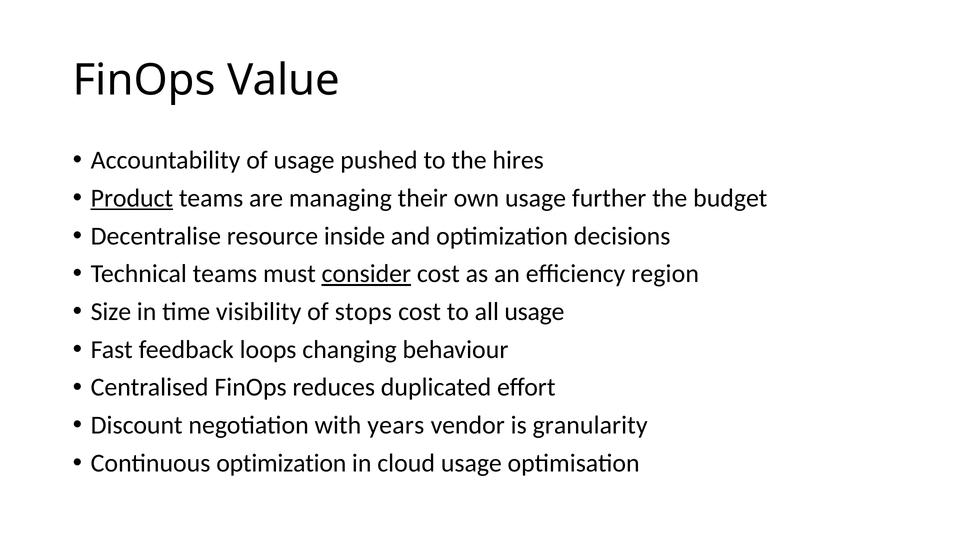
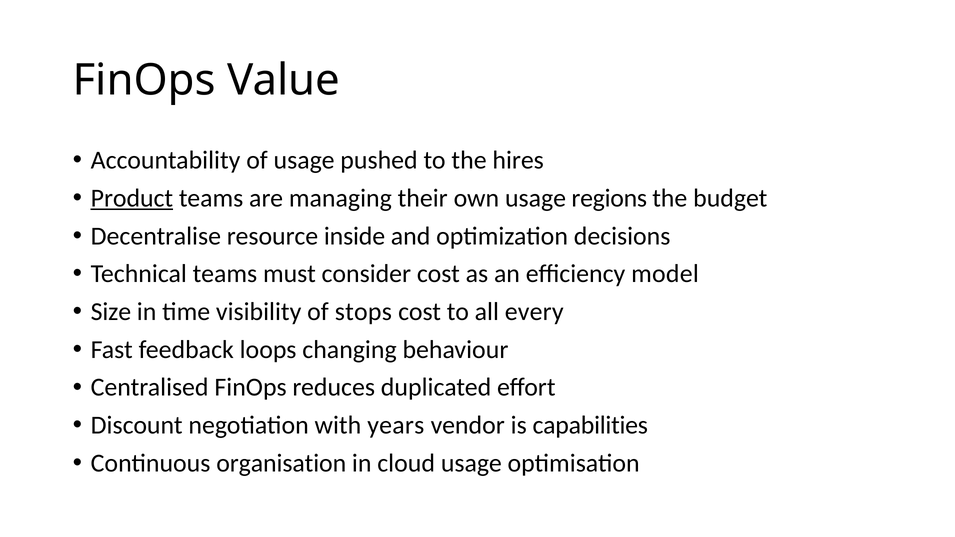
further: further -> regions
consider underline: present -> none
region: region -> model
all usage: usage -> every
granularity: granularity -> capabilities
Continuous optimization: optimization -> organisation
